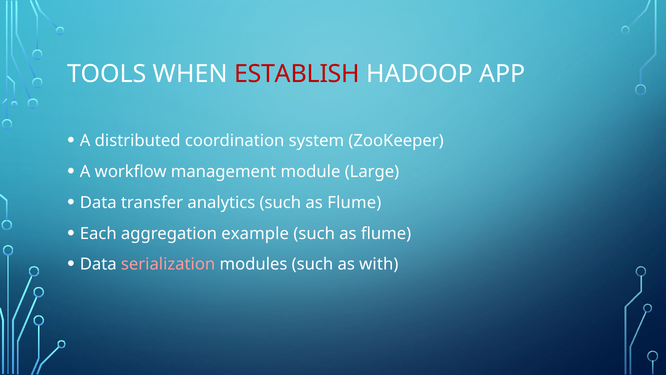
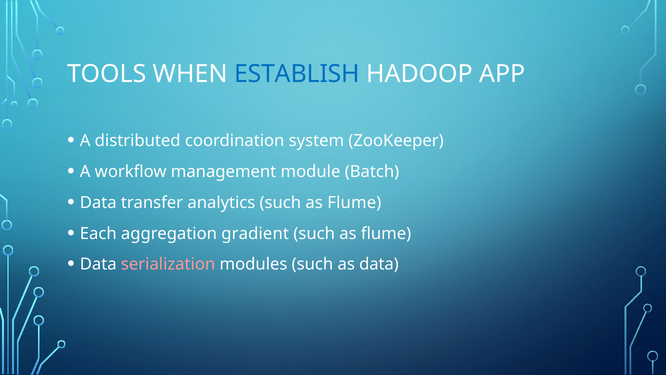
ESTABLISH colour: red -> blue
Large: Large -> Batch
example: example -> gradient
as with: with -> data
